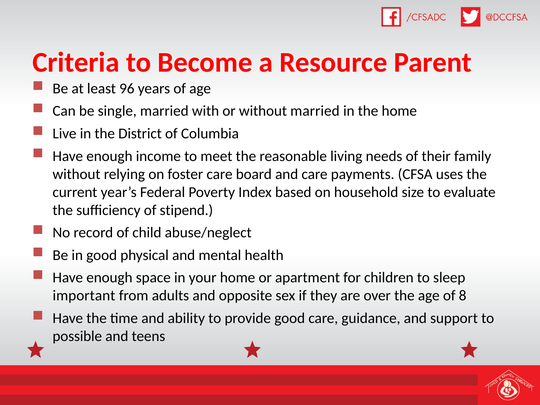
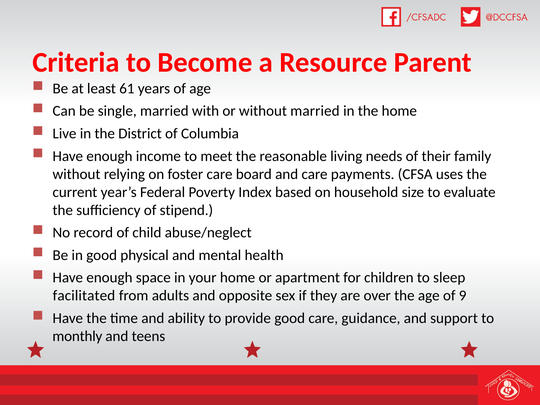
96: 96 -> 61
important: important -> facilitated
8: 8 -> 9
possible: possible -> monthly
